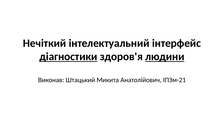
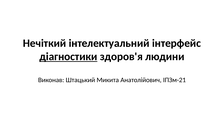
людини underline: present -> none
